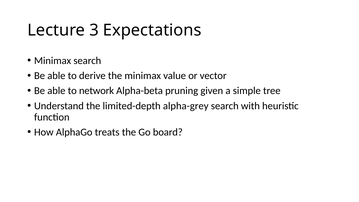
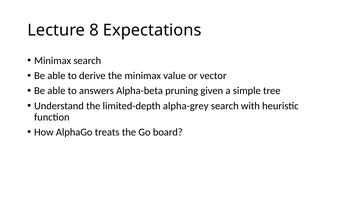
3: 3 -> 8
network: network -> answers
